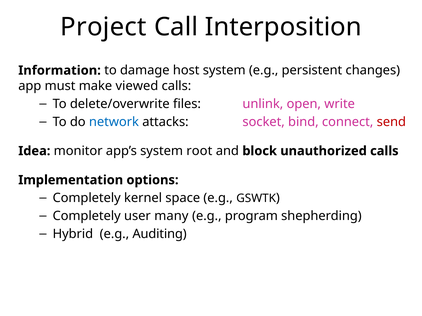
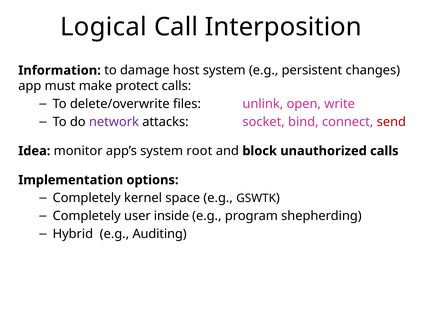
Project: Project -> Logical
viewed: viewed -> protect
network colour: blue -> purple
many: many -> inside
